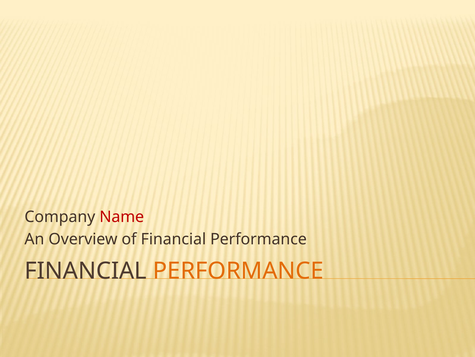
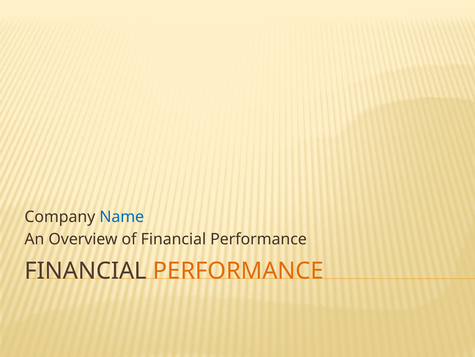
Name colour: red -> blue
